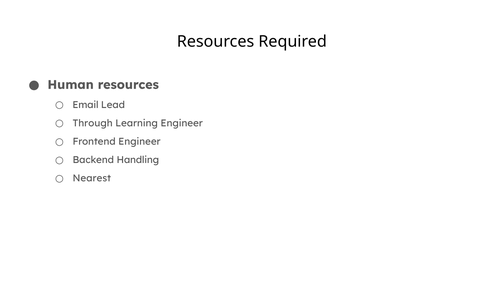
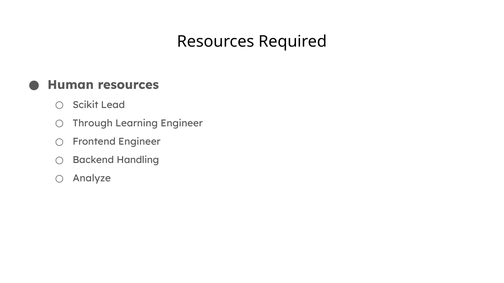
Email: Email -> Scikit
Nearest: Nearest -> Analyze
